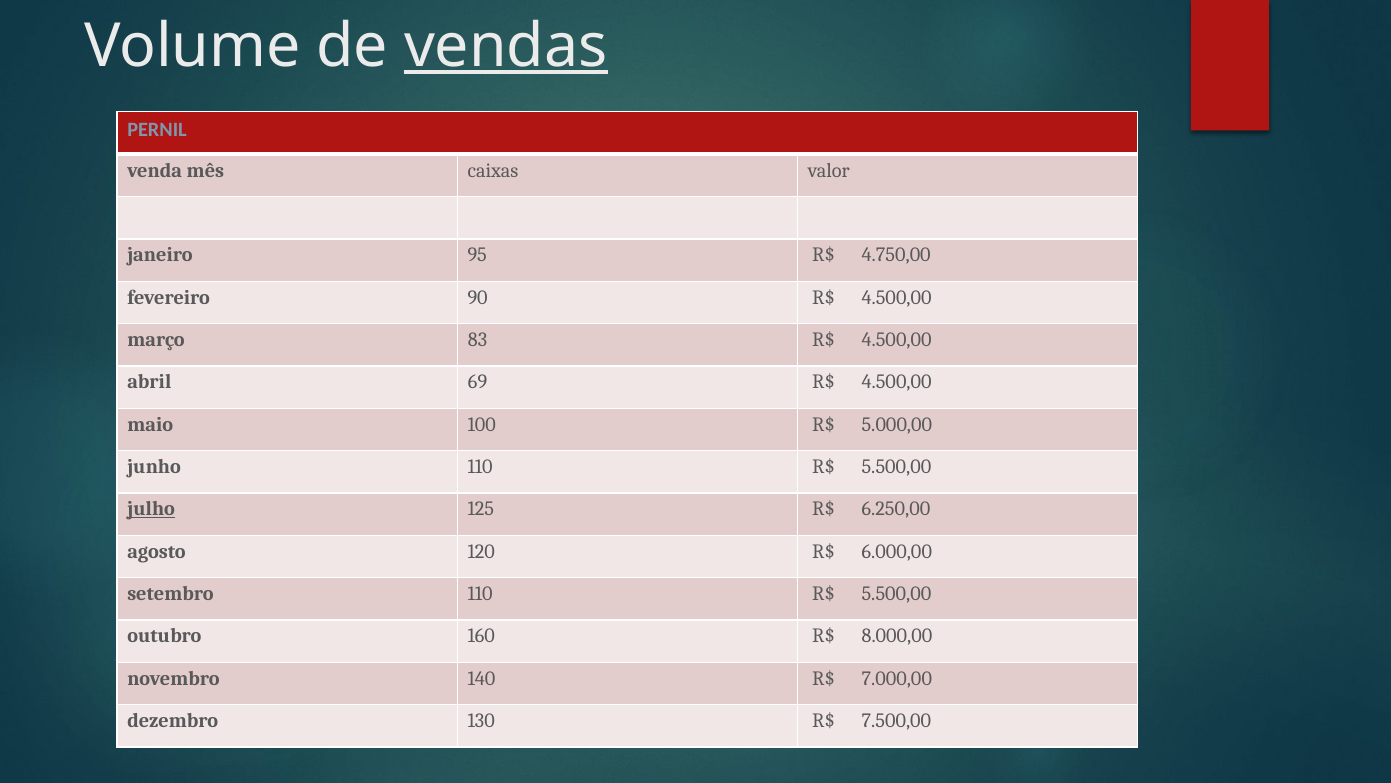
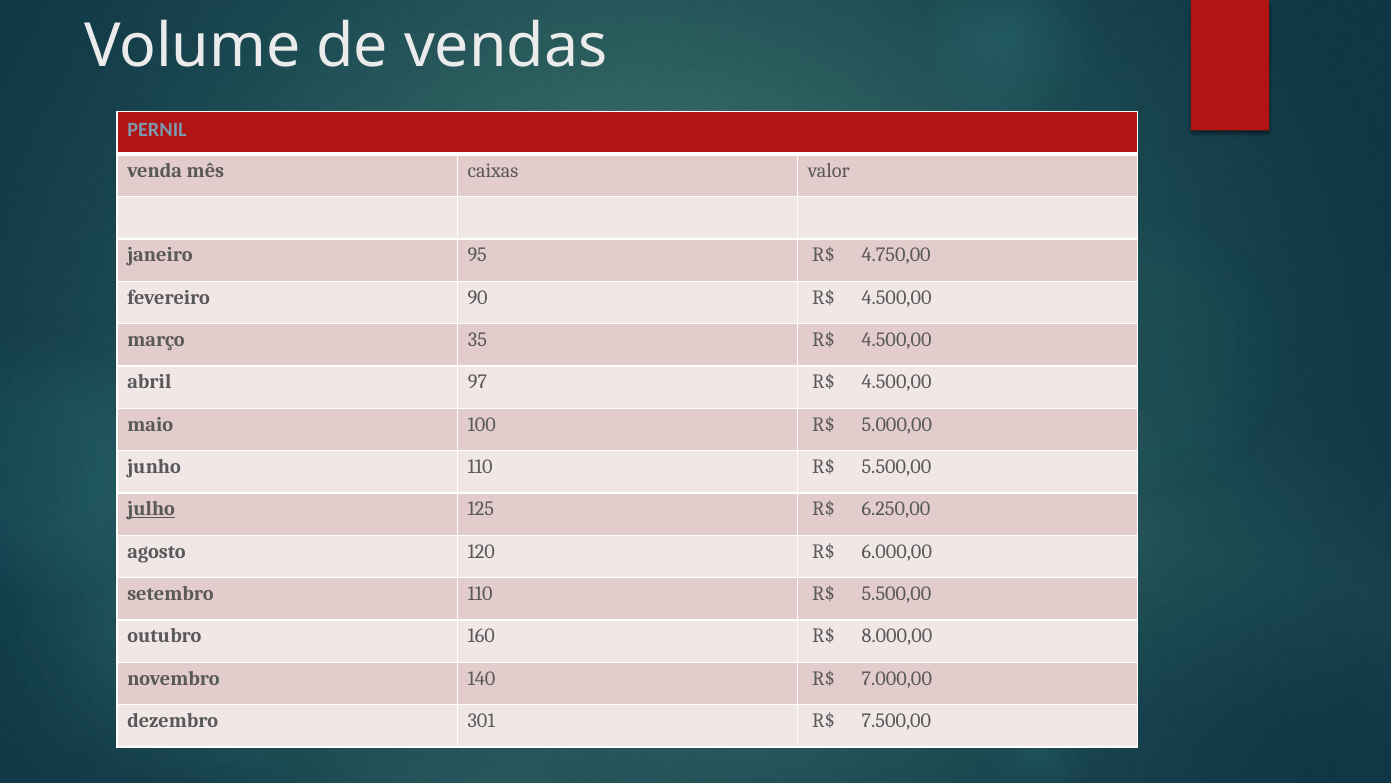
vendas underline: present -> none
83: 83 -> 35
69: 69 -> 97
130: 130 -> 301
